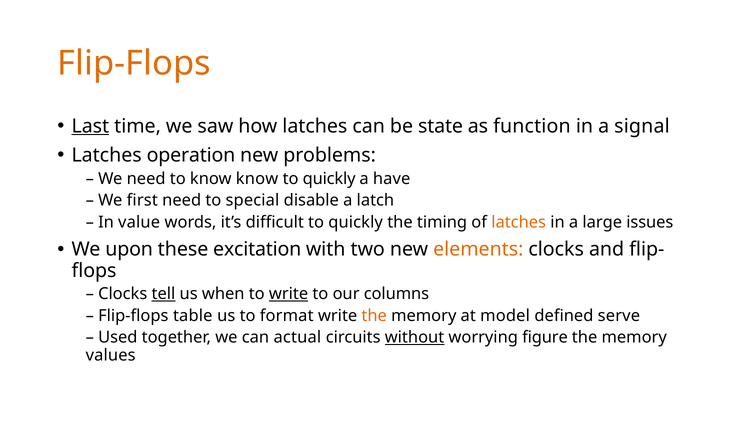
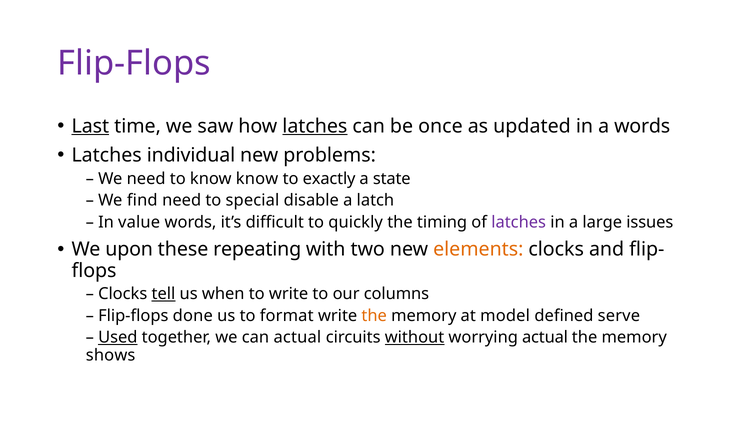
Flip-Flops at (134, 63) colour: orange -> purple
latches at (315, 126) underline: none -> present
state: state -> once
function: function -> updated
a signal: signal -> words
operation: operation -> individual
quickly at (329, 178): quickly -> exactly
have: have -> state
first: first -> find
latches at (519, 222) colour: orange -> purple
excitation: excitation -> repeating
write at (289, 294) underline: present -> none
table: table -> done
Used underline: none -> present
worrying figure: figure -> actual
values: values -> shows
